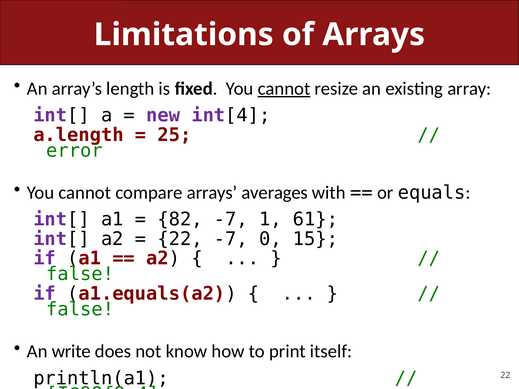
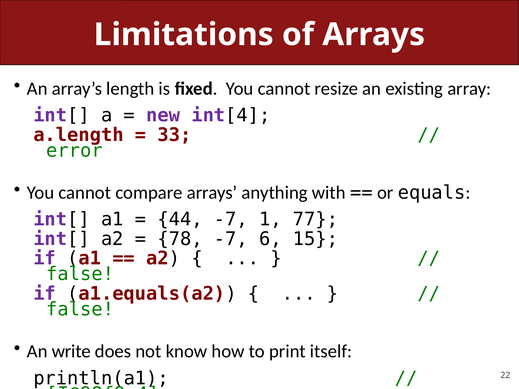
cannot at (284, 89) underline: present -> none
25: 25 -> 33
averages: averages -> anything
82: 82 -> 44
61: 61 -> 77
22 at (180, 239): 22 -> 78
0: 0 -> 6
